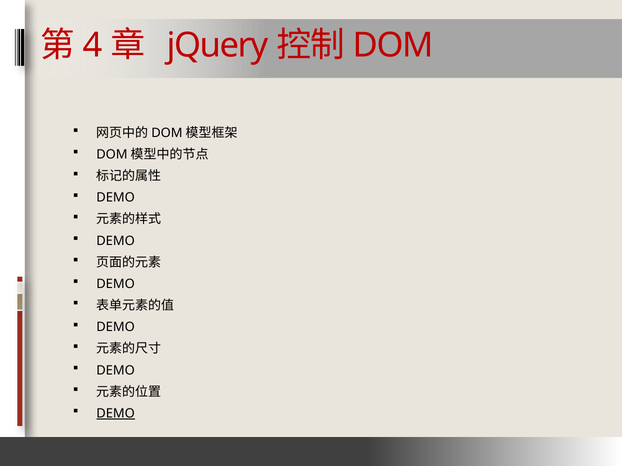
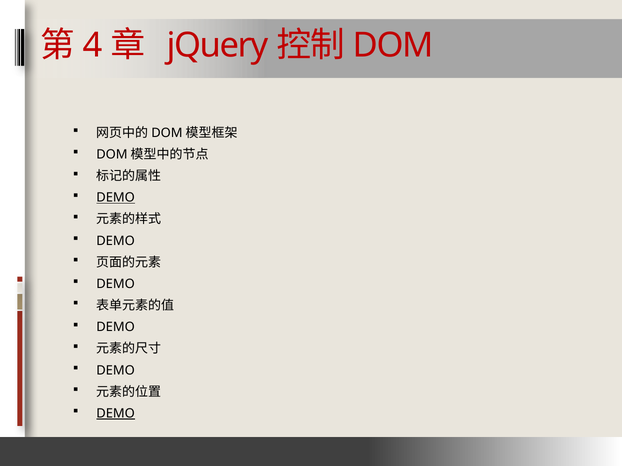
DEMO at (116, 198) underline: none -> present
